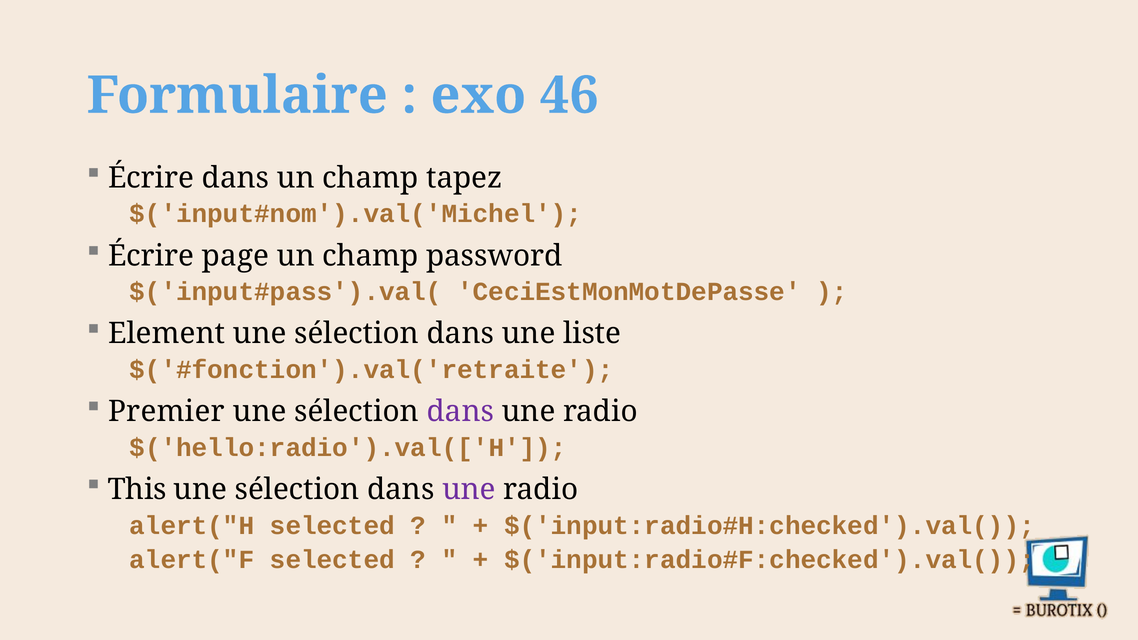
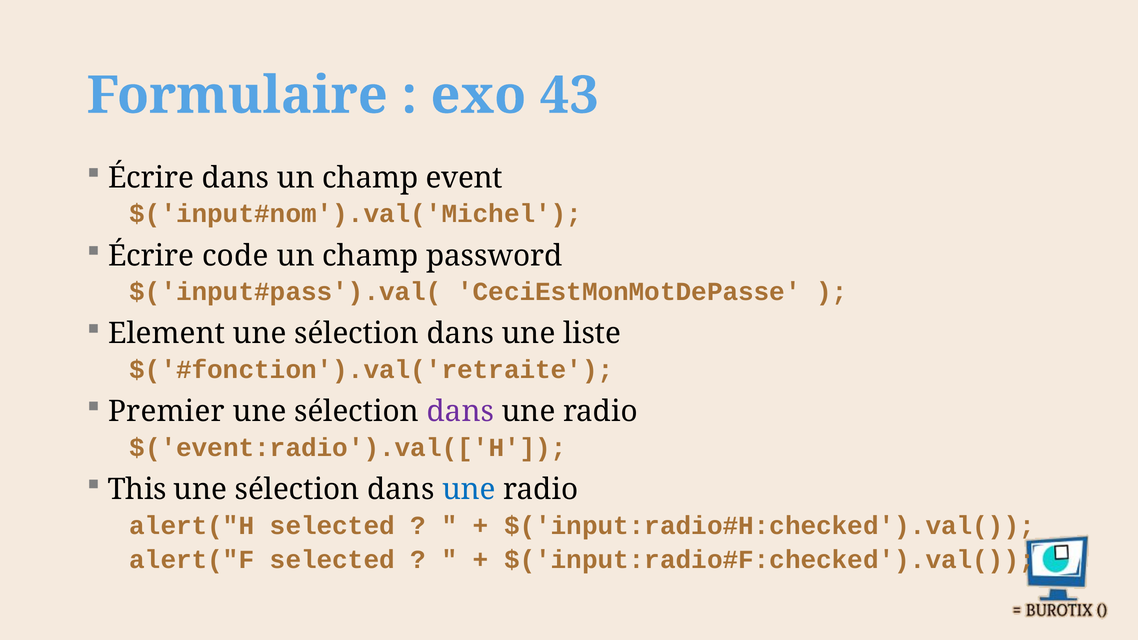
46: 46 -> 43
tapez: tapez -> event
page: page -> code
$('hello:radio').val(['H: $('hello:radio').val(['H -> $('event:radio').val(['H
une at (469, 490) colour: purple -> blue
